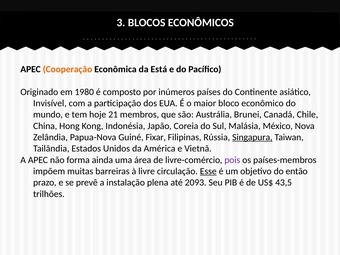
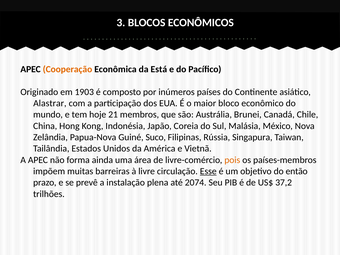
1980: 1980 -> 1903
Invisível: Invisível -> Alastrar
Fixar: Fixar -> Suco
Singapura underline: present -> none
pois colour: purple -> orange
2093: 2093 -> 2074
43,5: 43,5 -> 37,2
